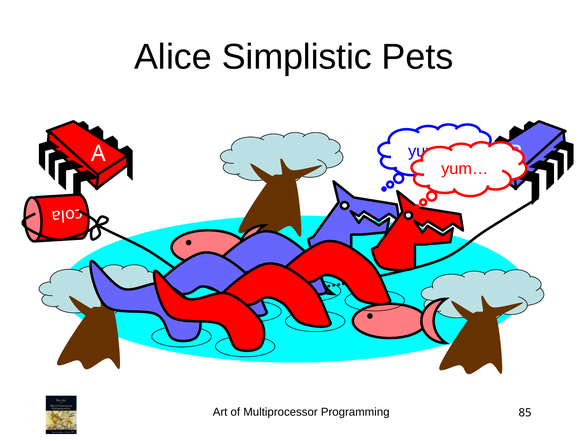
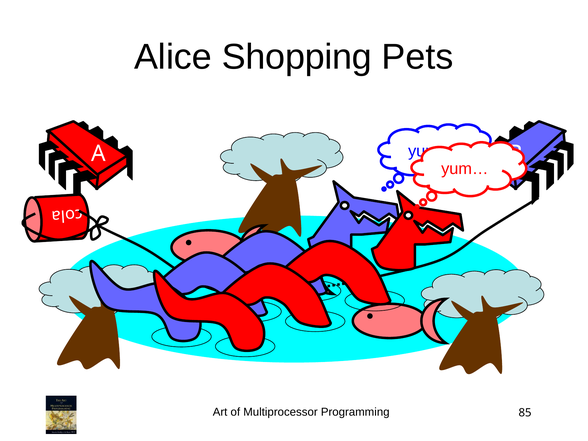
Simplistic: Simplistic -> Shopping
